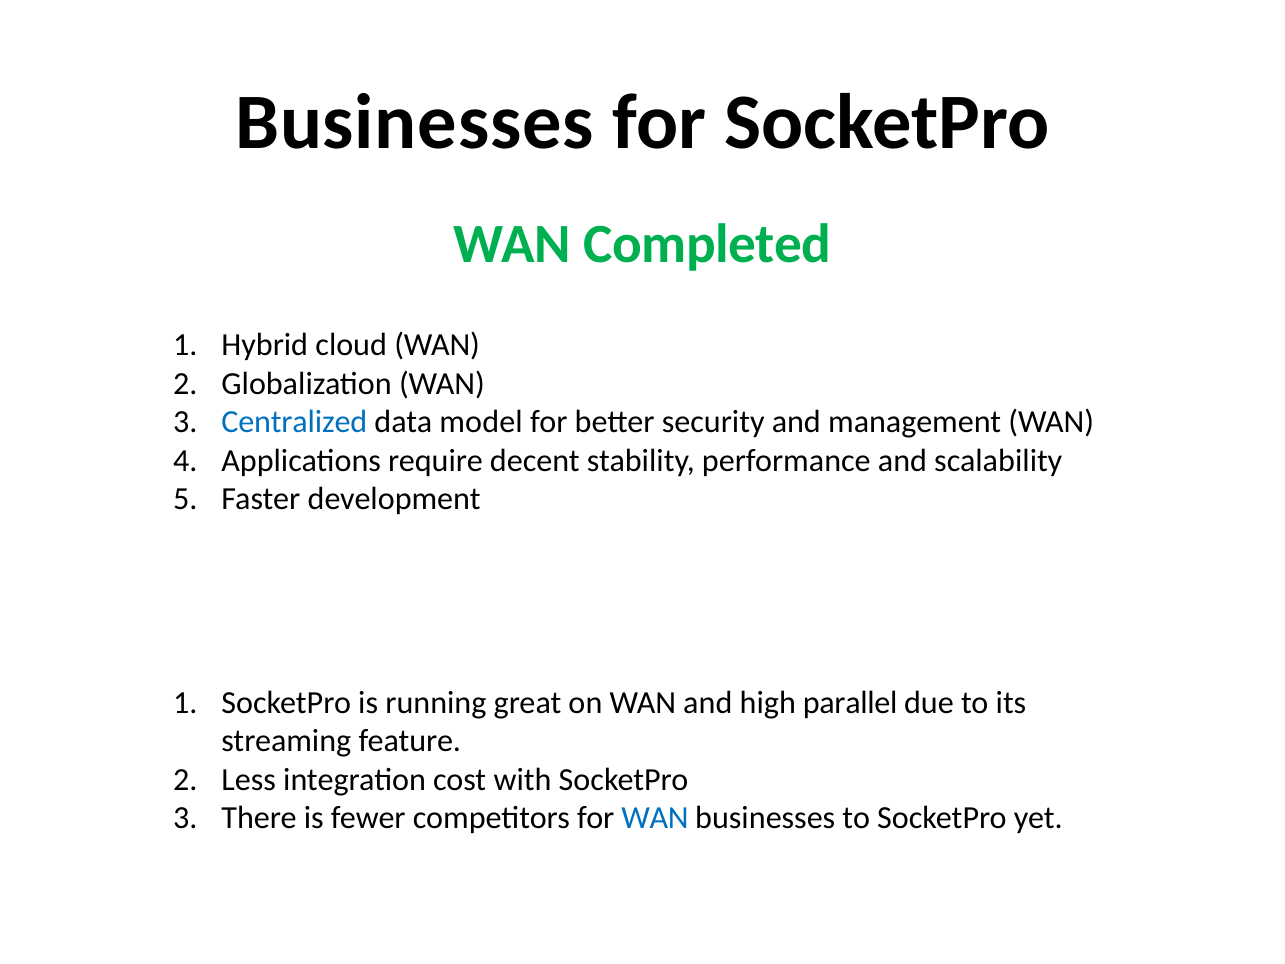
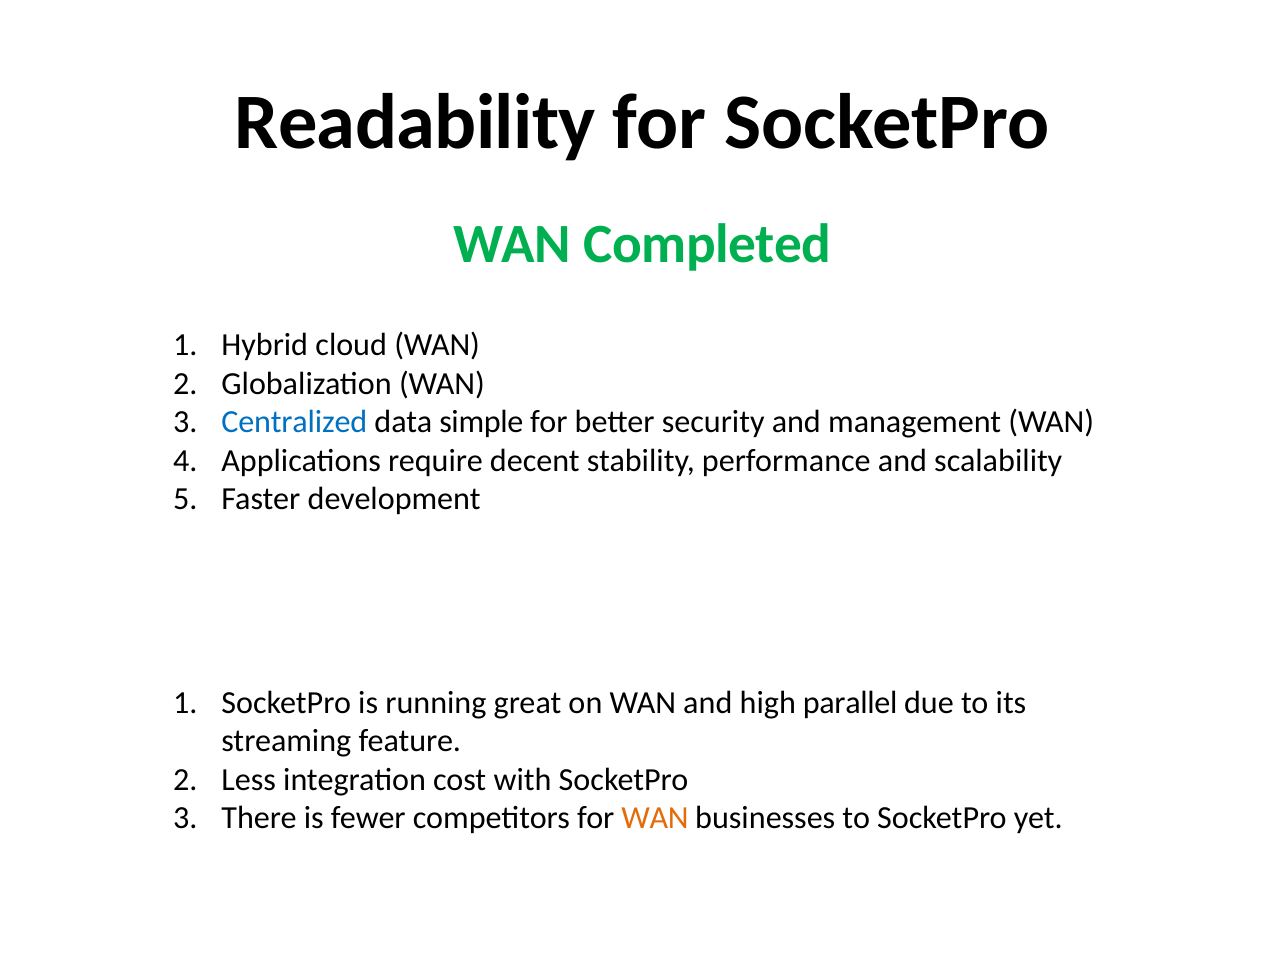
Businesses at (414, 122): Businesses -> Readability
model: model -> simple
WAN at (655, 818) colour: blue -> orange
